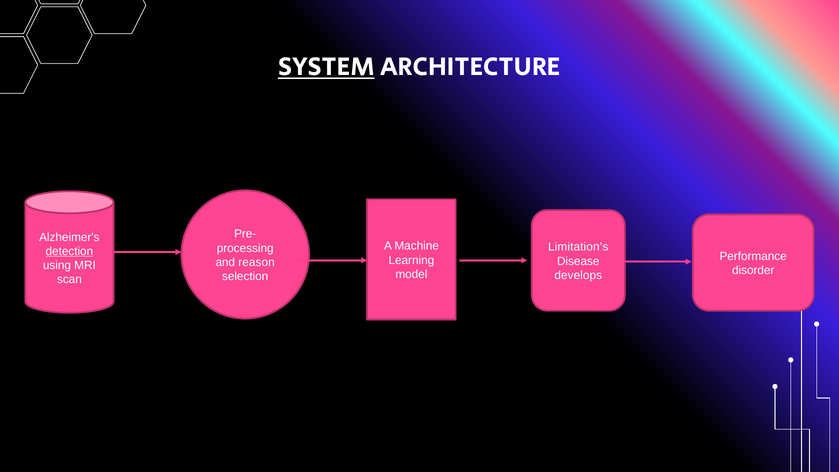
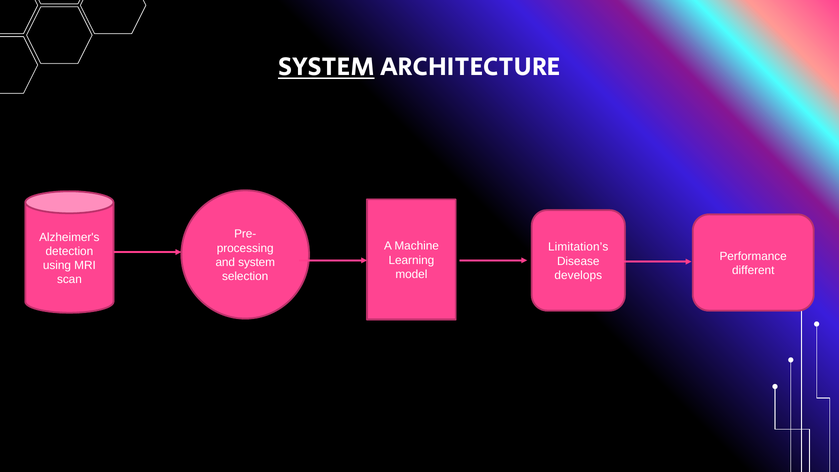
detection underline: present -> none
and reason: reason -> system
disorder: disorder -> different
